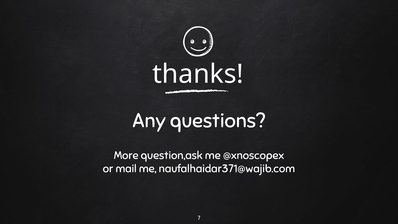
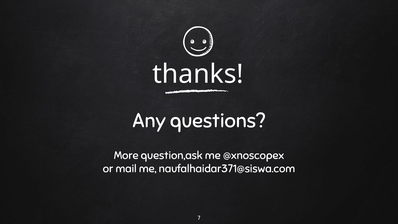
naufalhaidar371@wajib.com: naufalhaidar371@wajib.com -> naufalhaidar371@siswa.com
